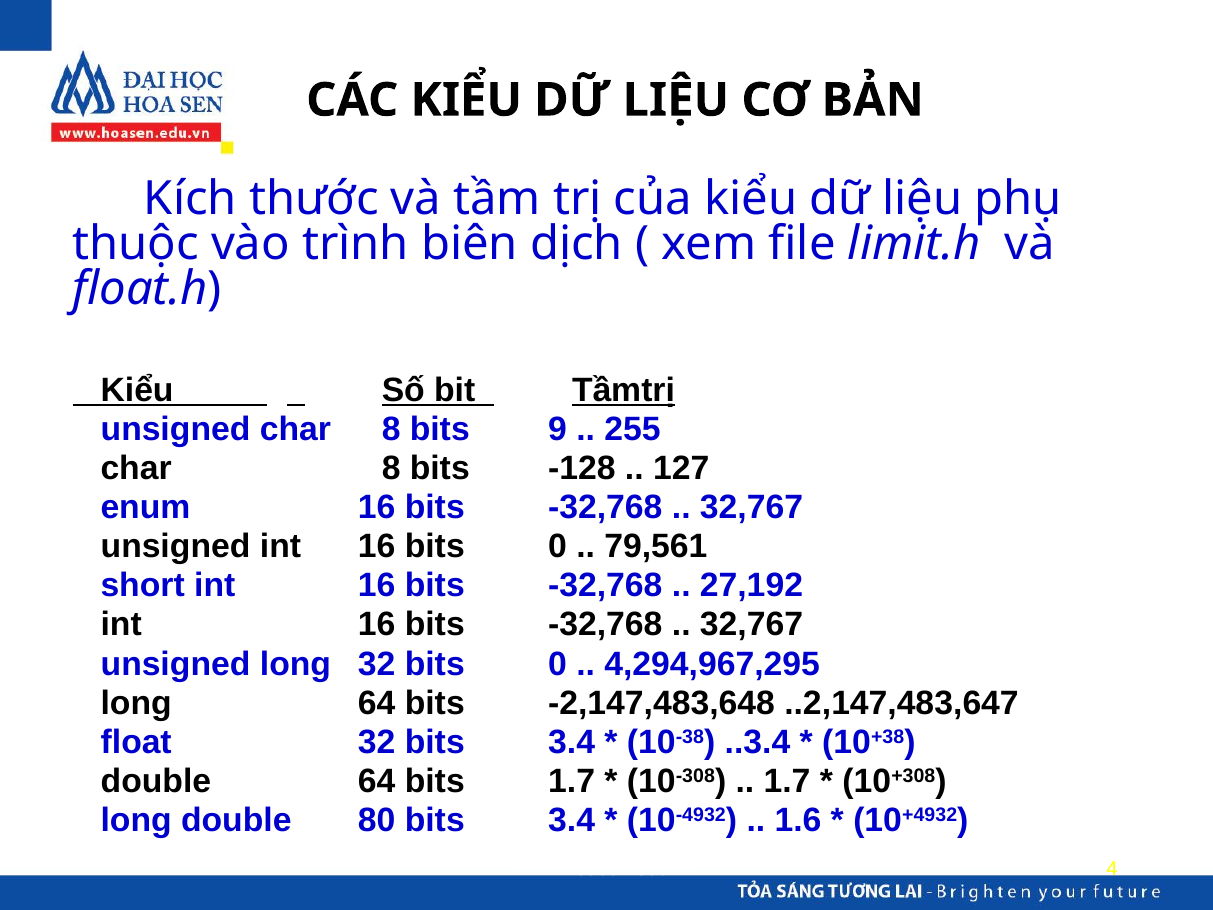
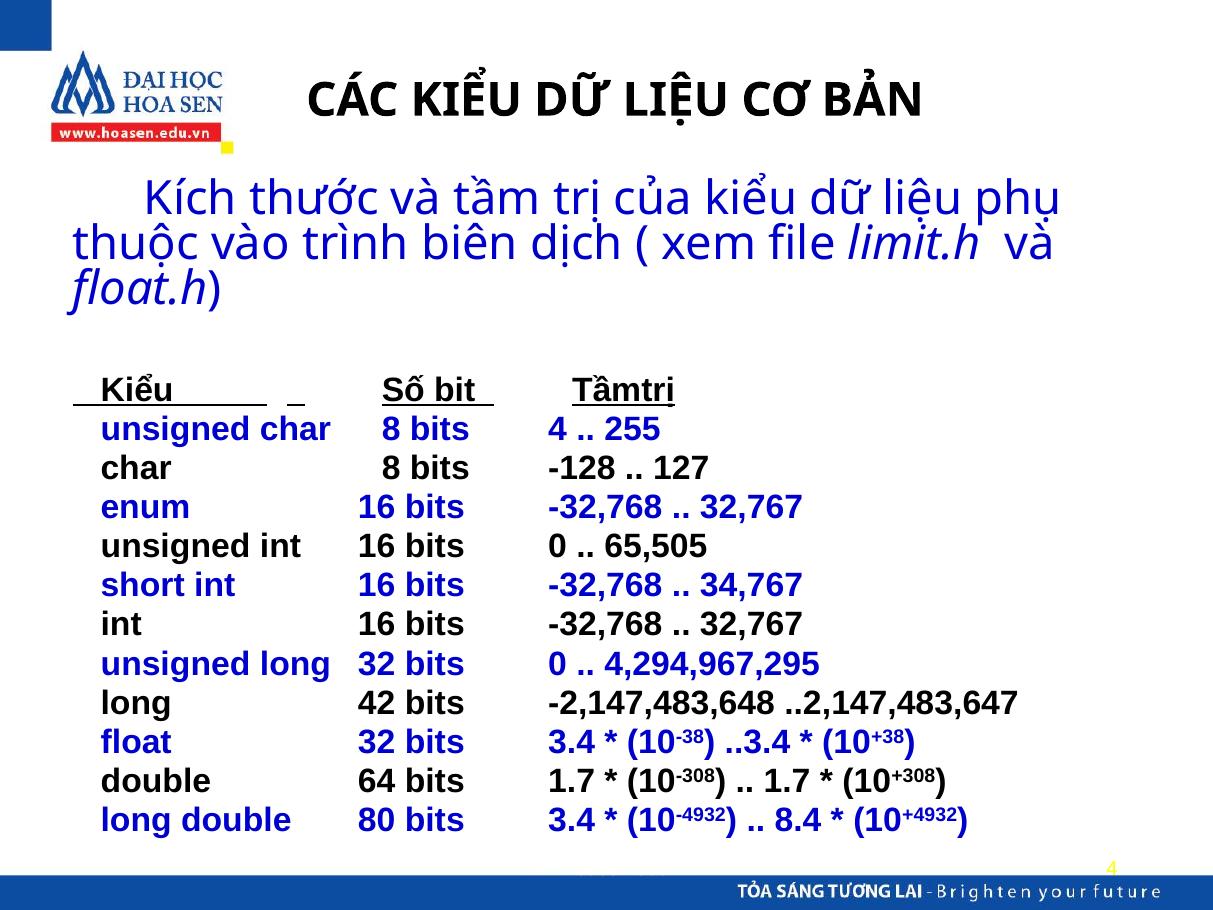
bits 9: 9 -> 4
79,561: 79,561 -> 65,505
27,192: 27,192 -> 34,767
long 64: 64 -> 42
1.6: 1.6 -> 8.4
